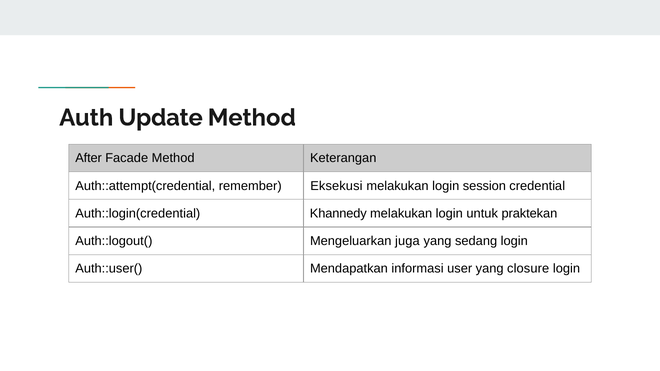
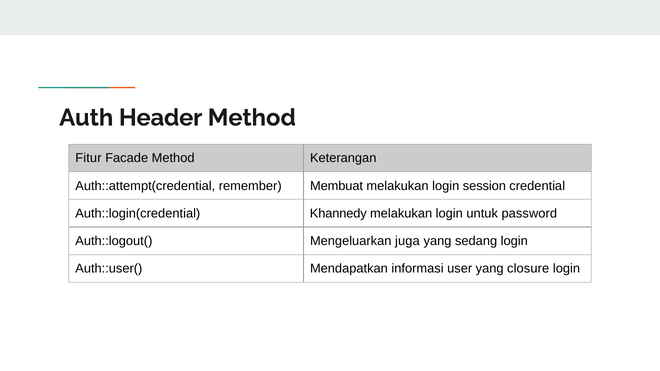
Update: Update -> Header
After: After -> Fitur
Eksekusi: Eksekusi -> Membuat
praktekan: praktekan -> password
